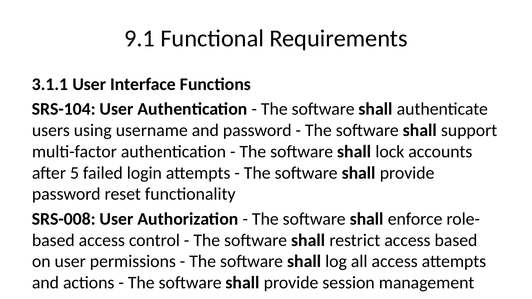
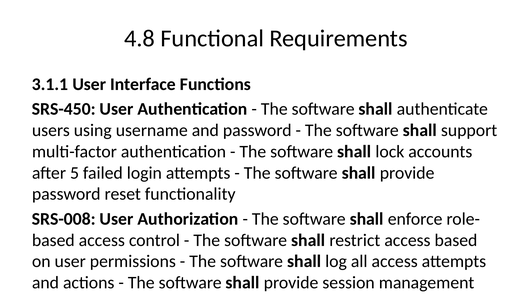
9.1: 9.1 -> 4.8
SRS-104: SRS-104 -> SRS-450
